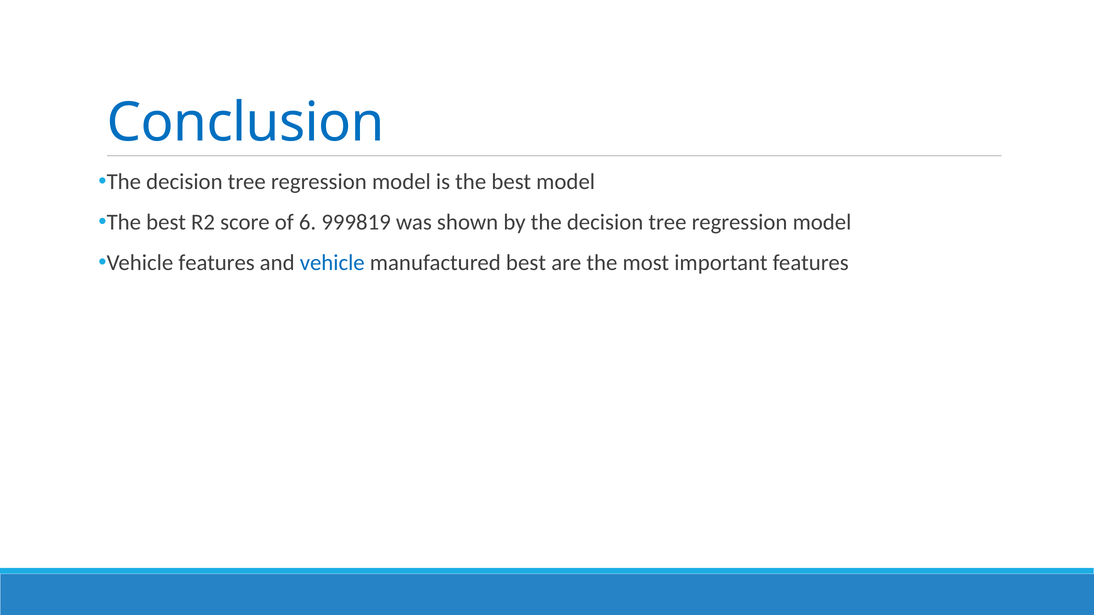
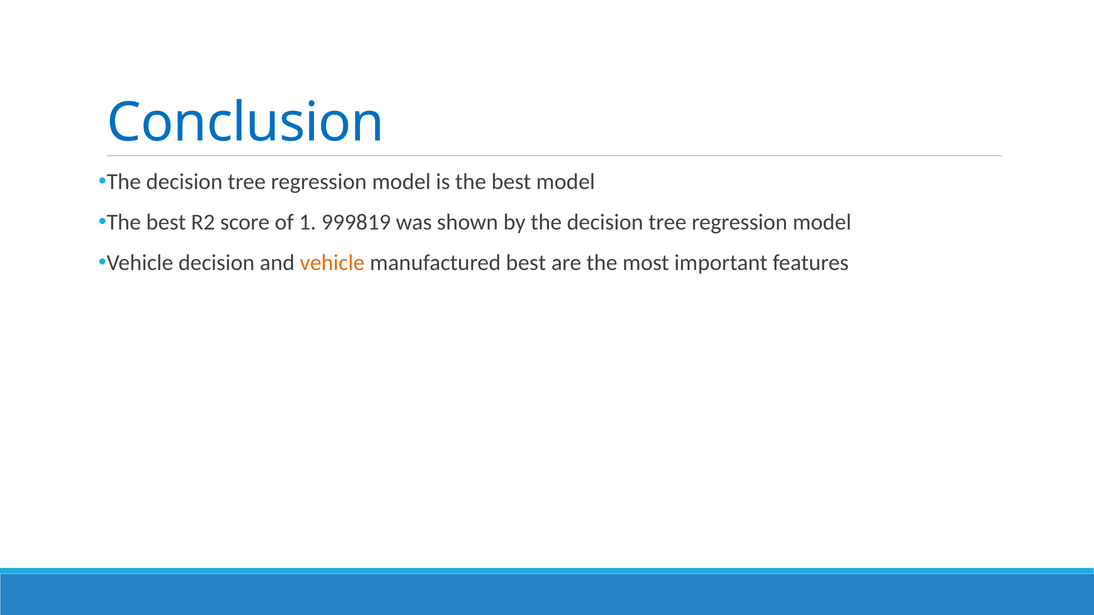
6: 6 -> 1
Vehicle features: features -> decision
vehicle at (332, 263) colour: blue -> orange
